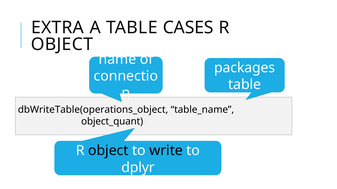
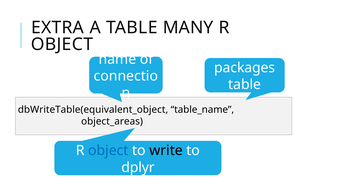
CASES: CASES -> MANY
dbWriteTable(operations_object: dbWriteTable(operations_object -> dbWriteTable(equivalent_object
object_quant: object_quant -> object_areas
object at (108, 151) colour: black -> blue
